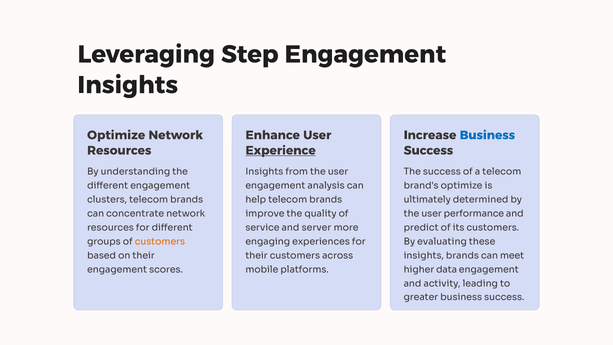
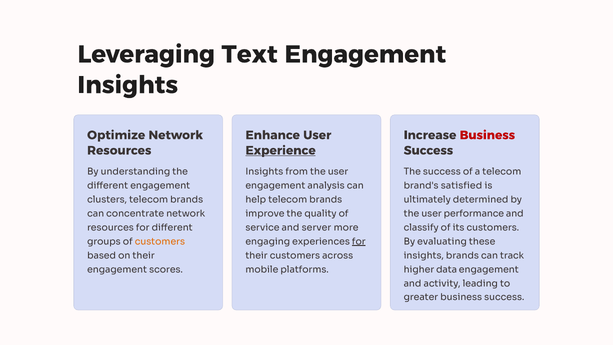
Step: Step -> Text
Business at (487, 135) colour: blue -> red
brand's optimize: optimize -> satisfied
predict: predict -> classify
for at (359, 241) underline: none -> present
meet: meet -> track
